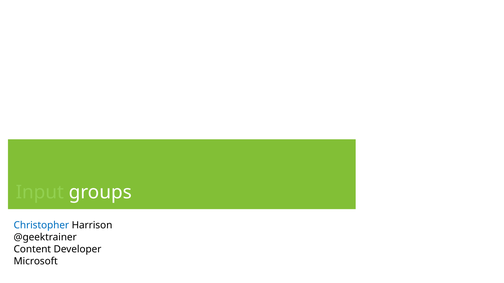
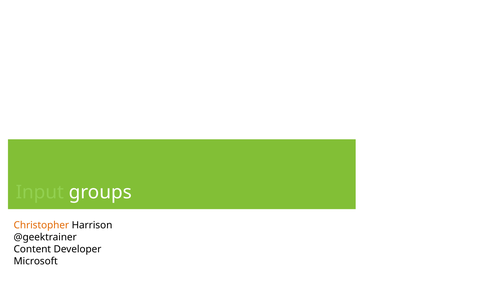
Christopher colour: blue -> orange
